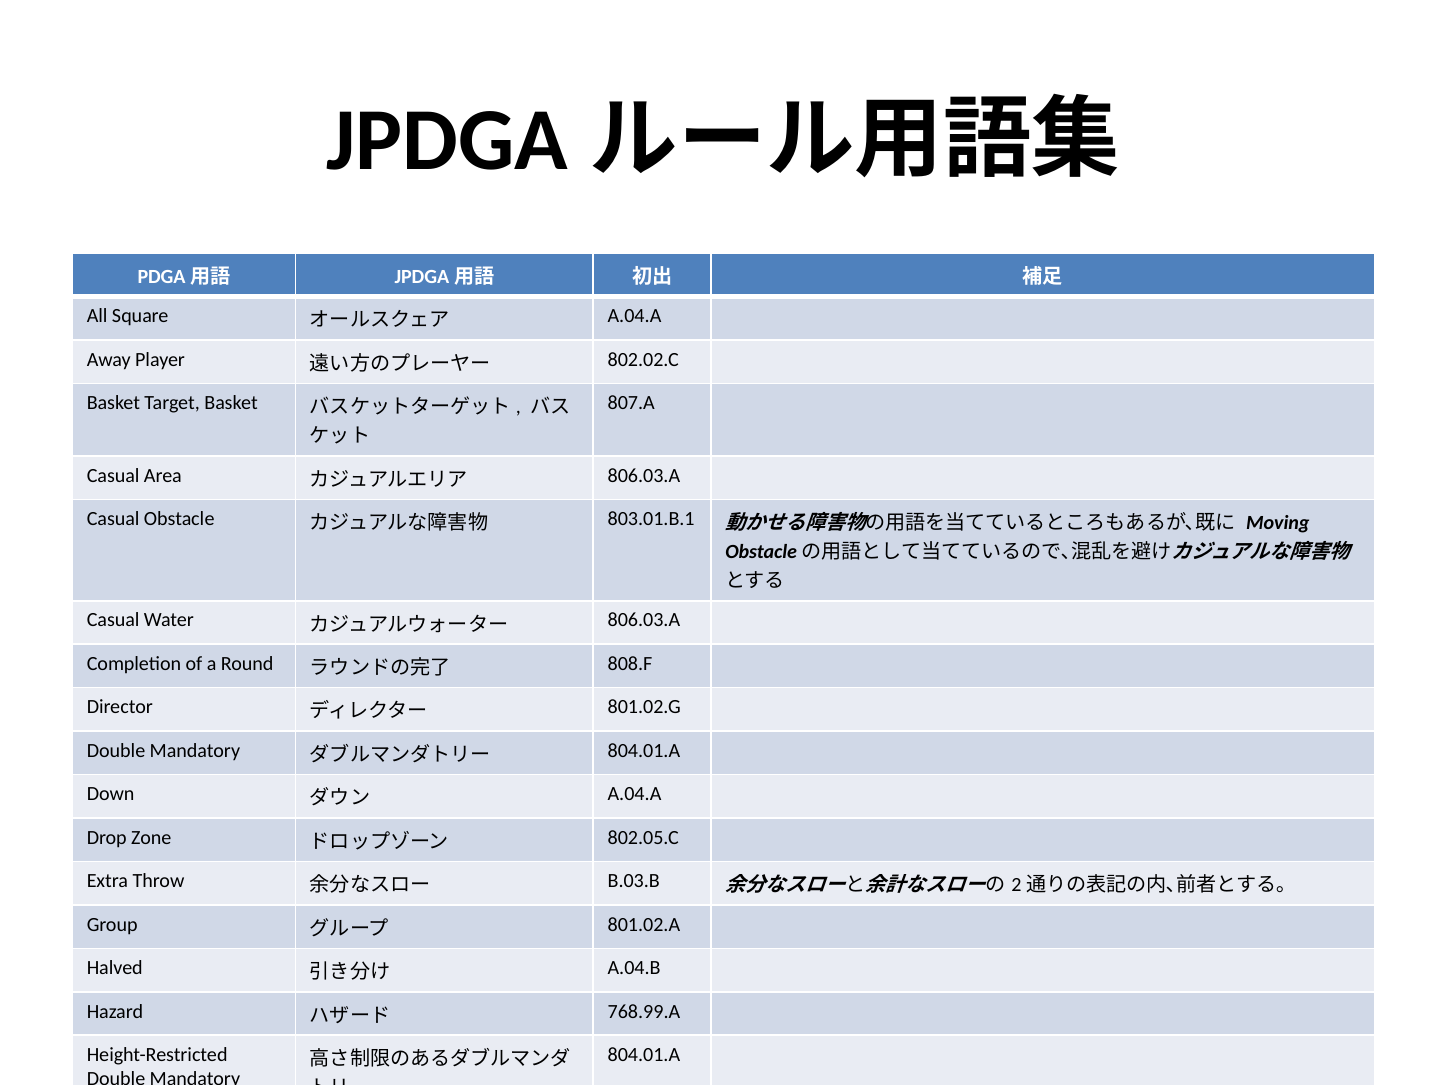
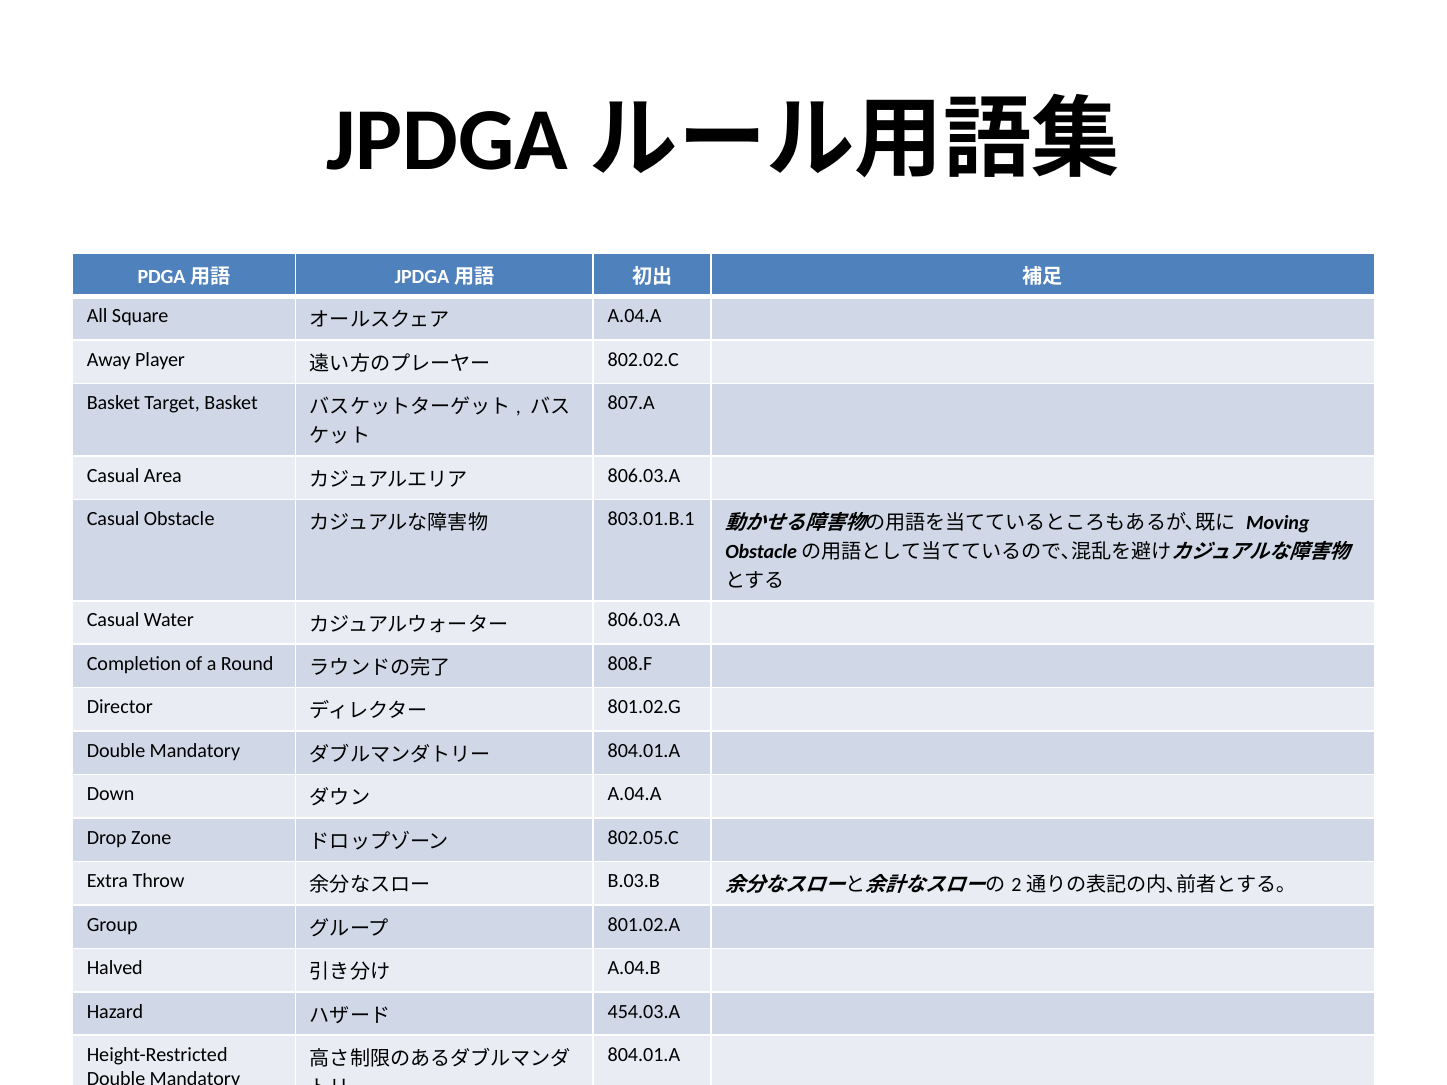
768.99.A: 768.99.A -> 454.03.A
